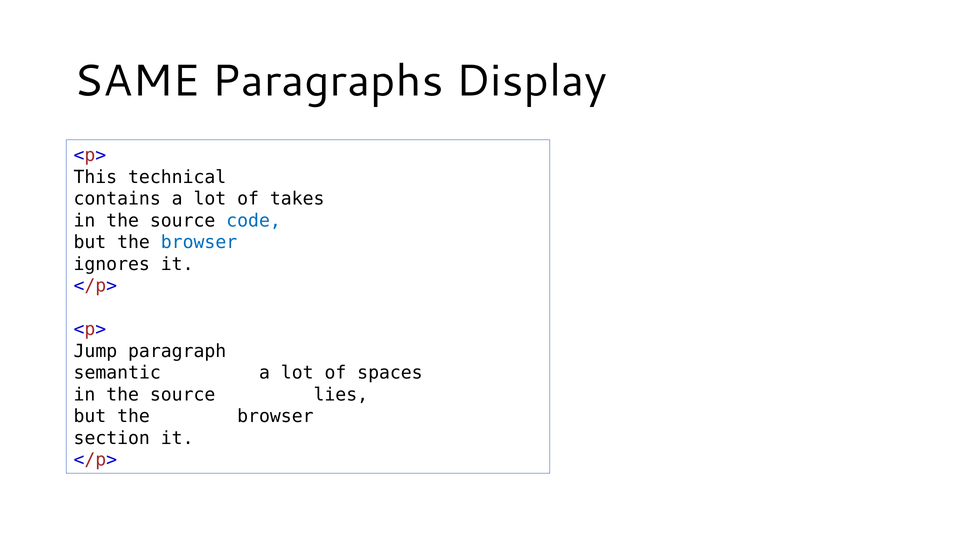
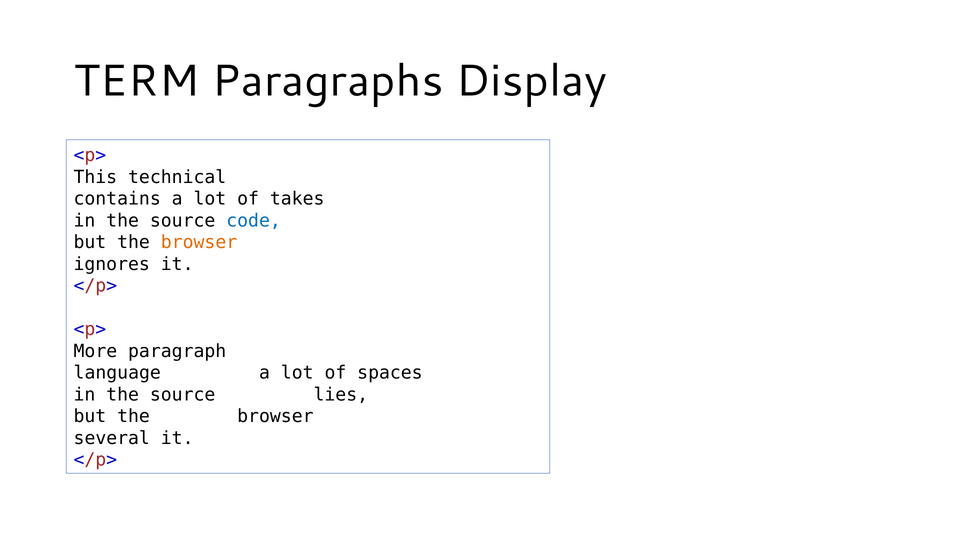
SAME: SAME -> TERM
browser at (199, 242) colour: blue -> orange
Jump: Jump -> More
semantic: semantic -> language
section: section -> several
